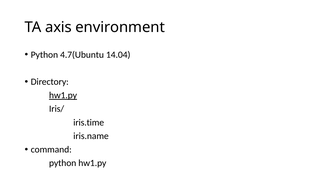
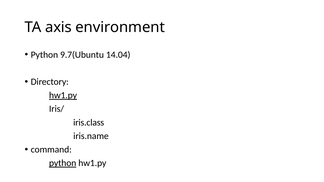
4.7(Ubuntu: 4.7(Ubuntu -> 9.7(Ubuntu
iris.time: iris.time -> iris.class
python at (63, 163) underline: none -> present
